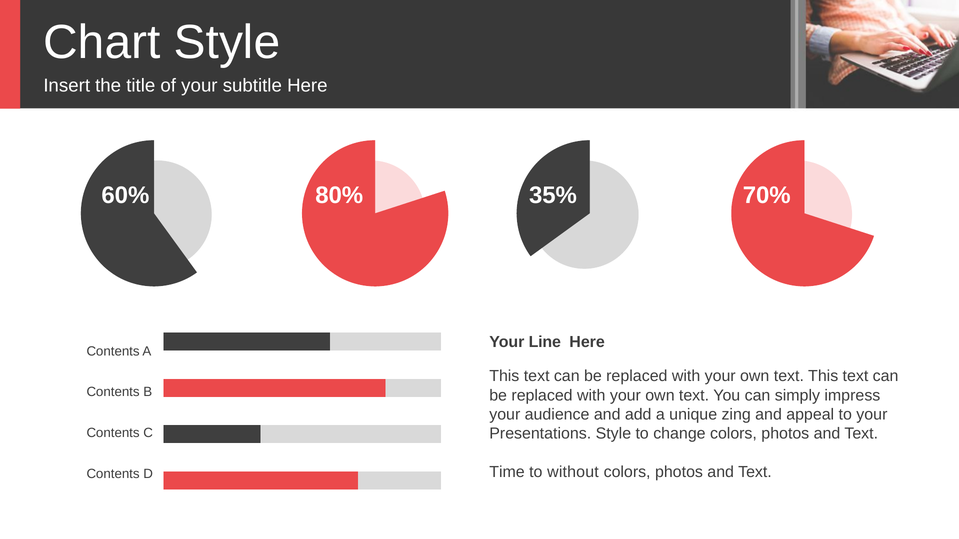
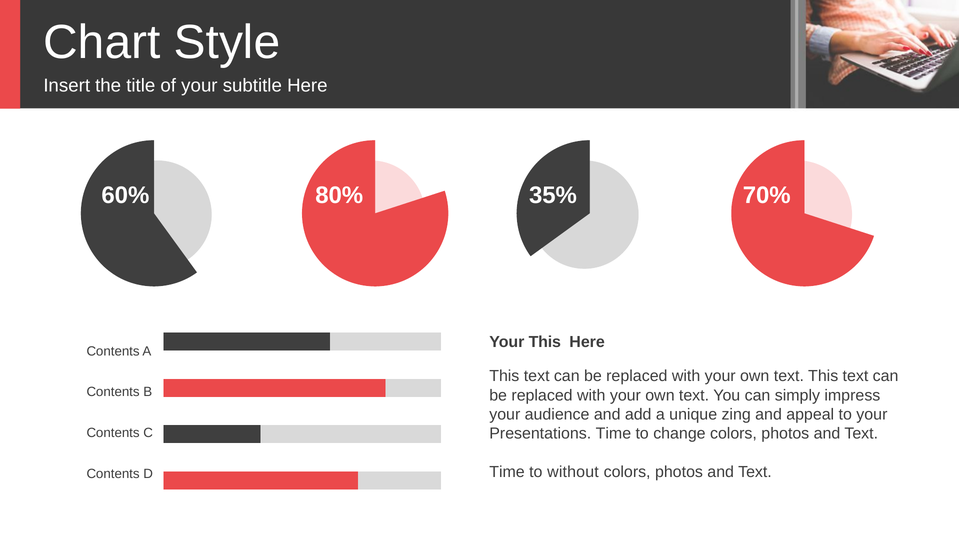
Your Line: Line -> This
Presentations Style: Style -> Time
